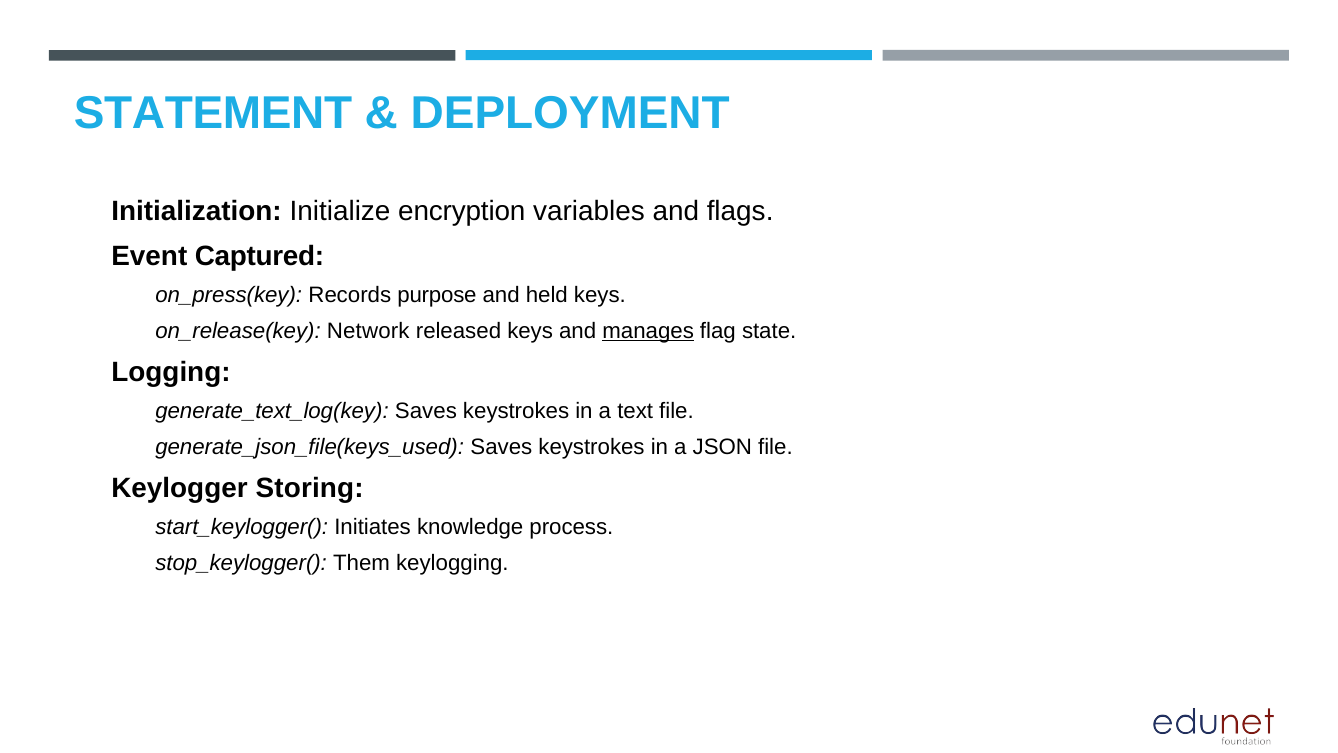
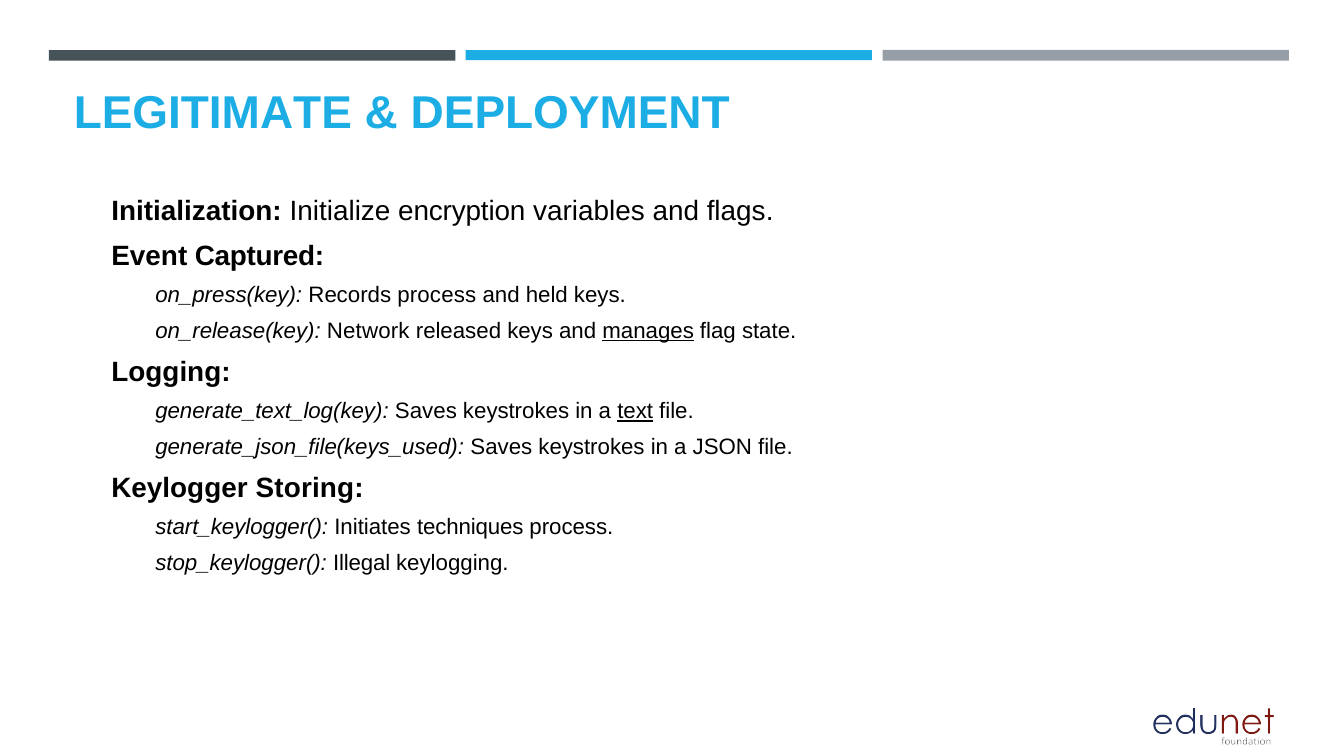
STATEMENT: STATEMENT -> LEGITIMATE
Records purpose: purpose -> process
text underline: none -> present
knowledge: knowledge -> techniques
Them: Them -> Illegal
